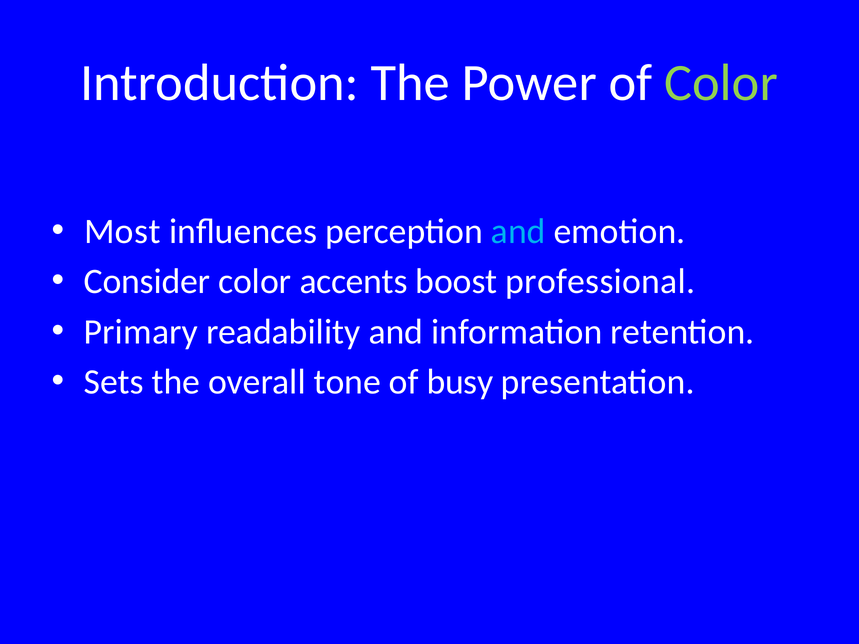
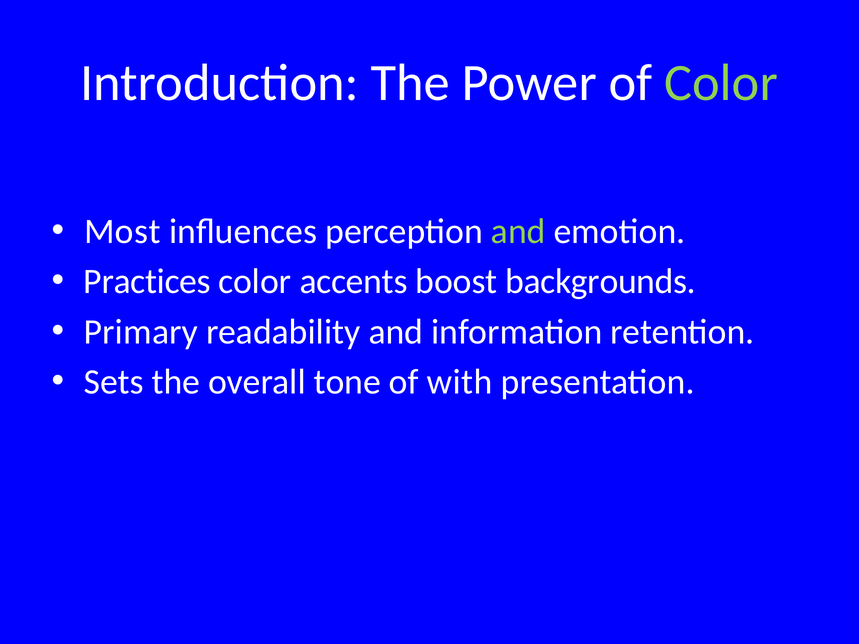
and at (518, 232) colour: light blue -> light green
Consider: Consider -> Practices
professional: professional -> backgrounds
busy: busy -> with
